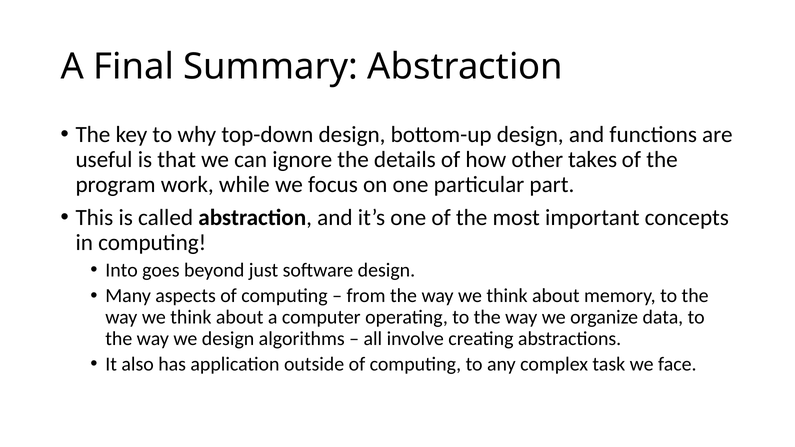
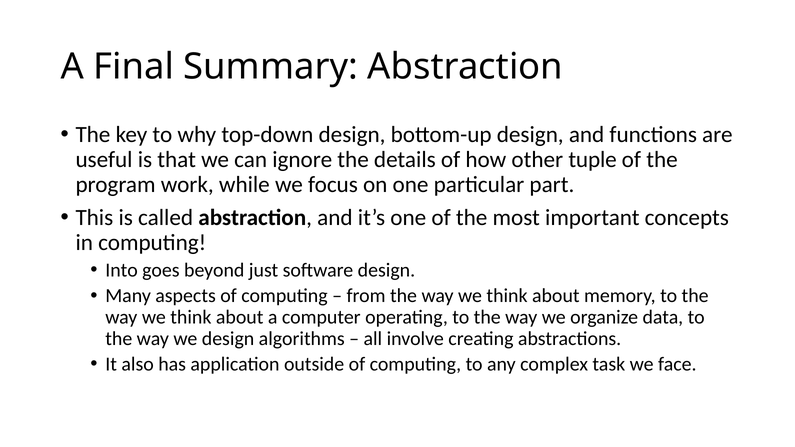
takes: takes -> tuple
